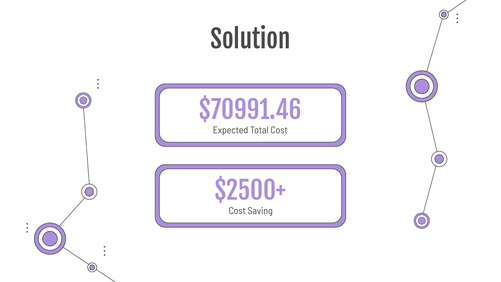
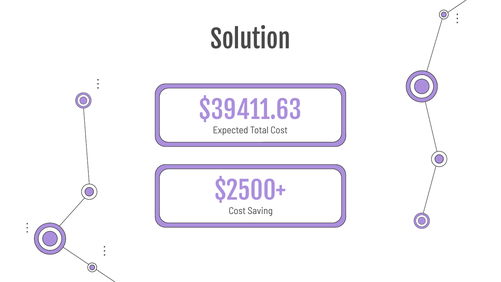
$70991.46: $70991.46 -> $39411.63
